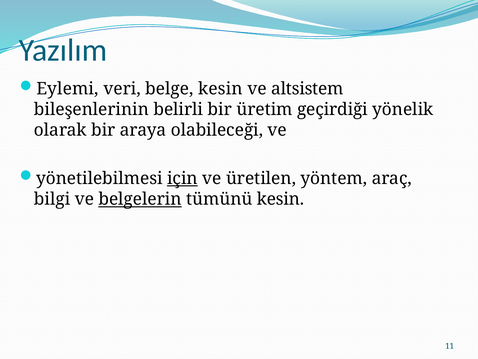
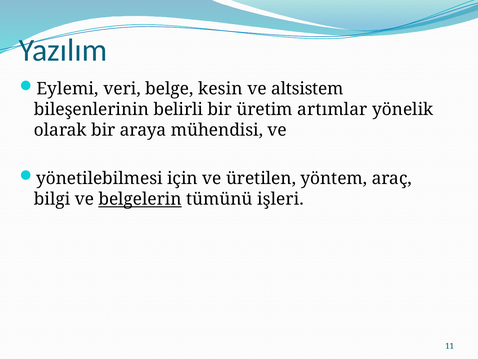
geçirdiği: geçirdiği -> artımlar
olabileceği: olabileceği -> mühendisi
için underline: present -> none
tümünü kesin: kesin -> işleri
